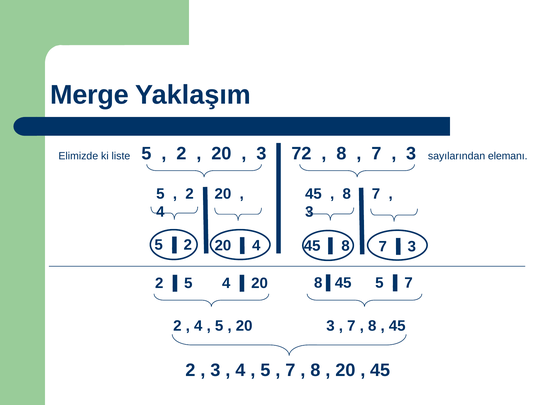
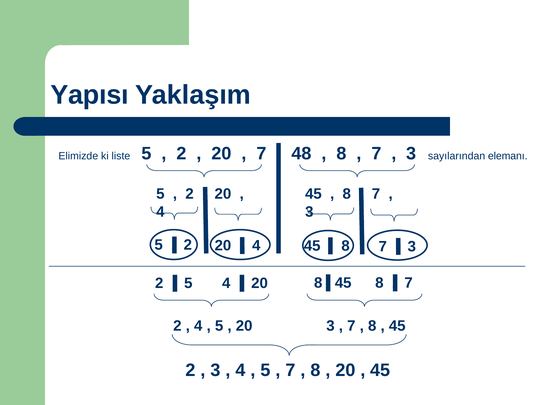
Merge: Merge -> Yapısı
3 at (261, 153): 3 -> 7
72: 72 -> 48
45 5: 5 -> 8
